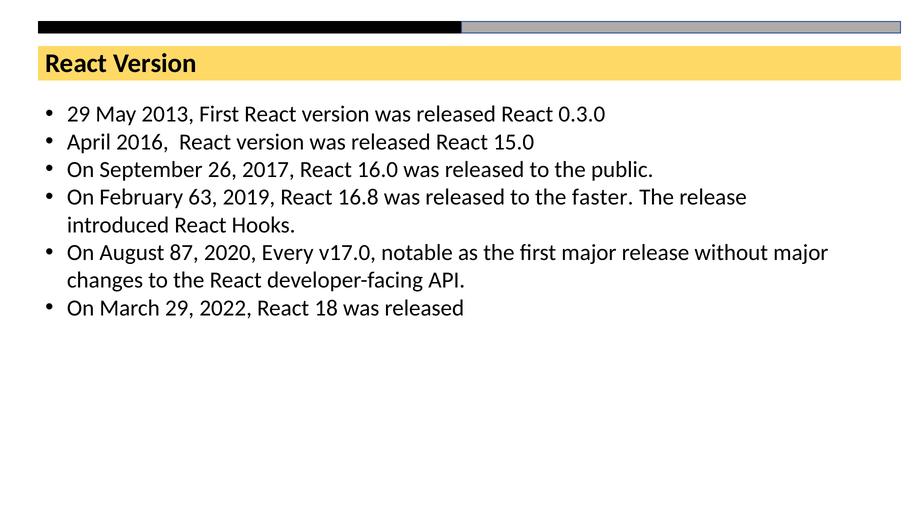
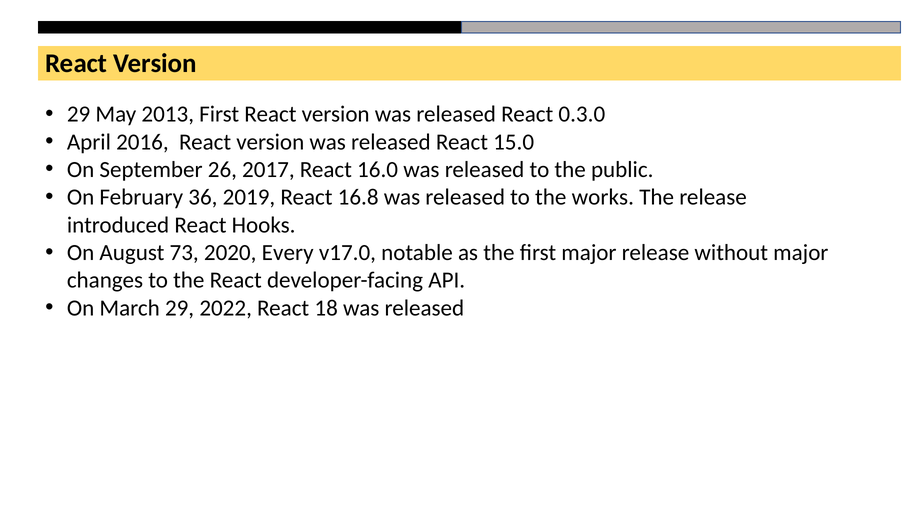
63: 63 -> 36
faster: faster -> works
87: 87 -> 73
